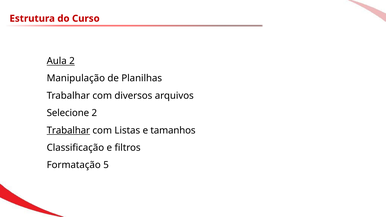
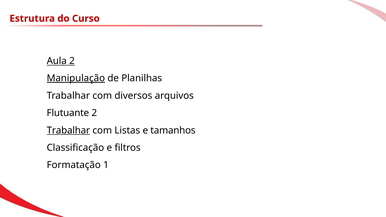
Manipulação underline: none -> present
Selecione: Selecione -> Flutuante
5: 5 -> 1
